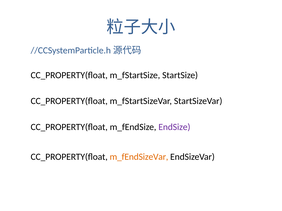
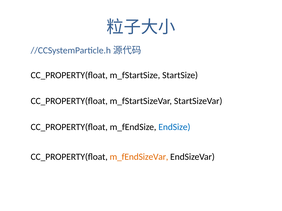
EndSize colour: purple -> blue
